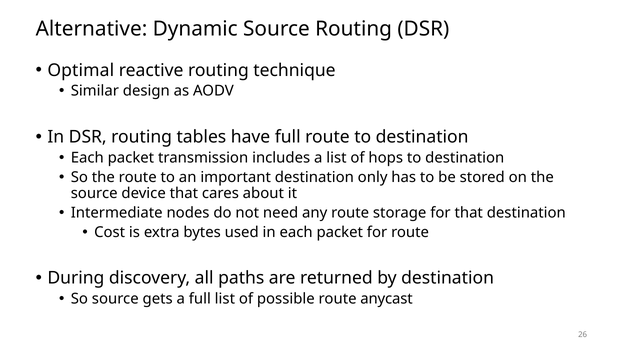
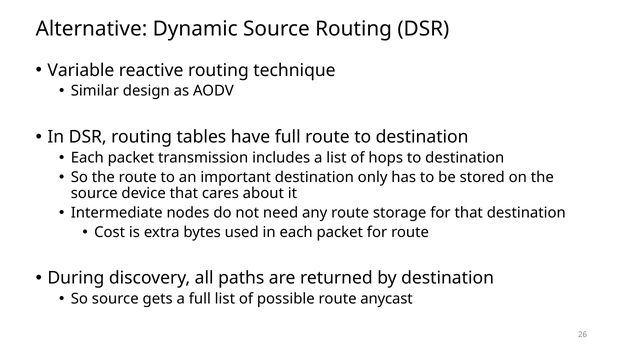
Optimal: Optimal -> Variable
